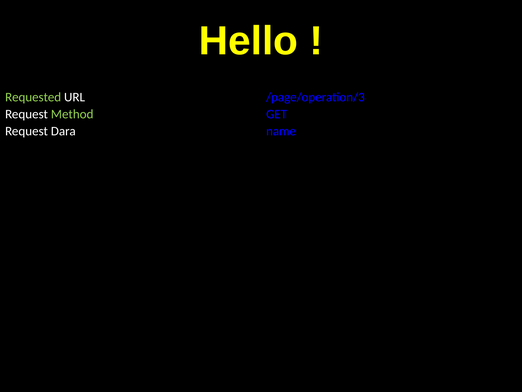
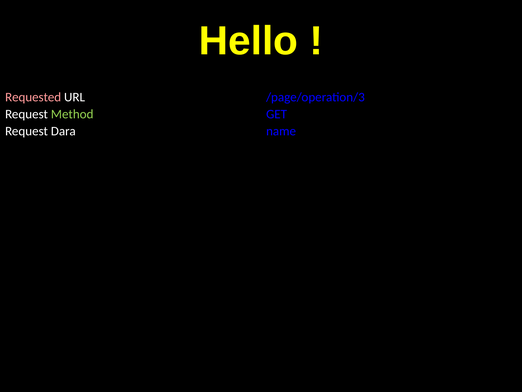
Requested colour: light green -> pink
